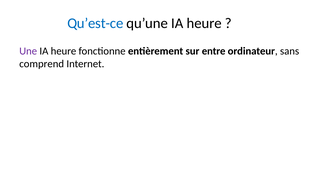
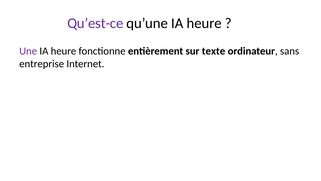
Qu’est-ce colour: blue -> purple
entre: entre -> texte
comprend: comprend -> entreprise
